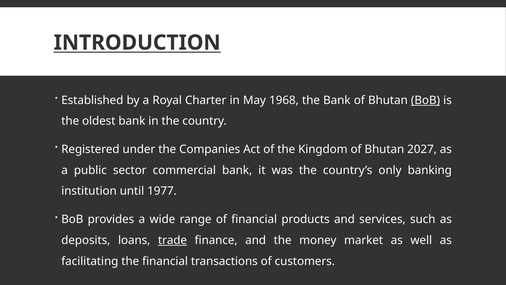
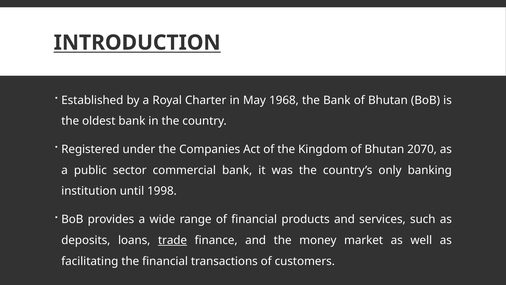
BoB at (426, 100) underline: present -> none
2027: 2027 -> 2070
1977: 1977 -> 1998
